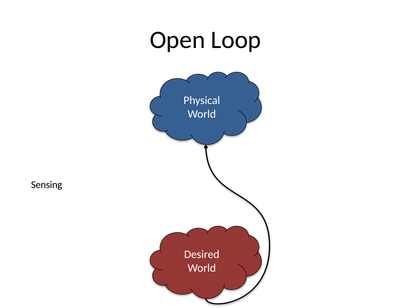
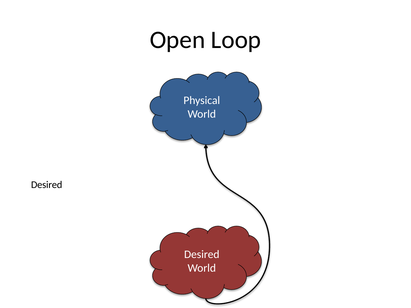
Sensing at (47, 185): Sensing -> Desired
